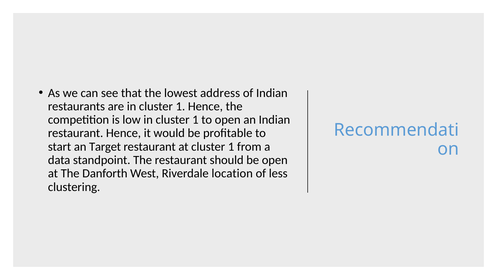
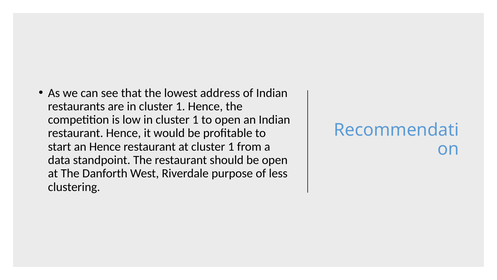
an Target: Target -> Hence
location: location -> purpose
